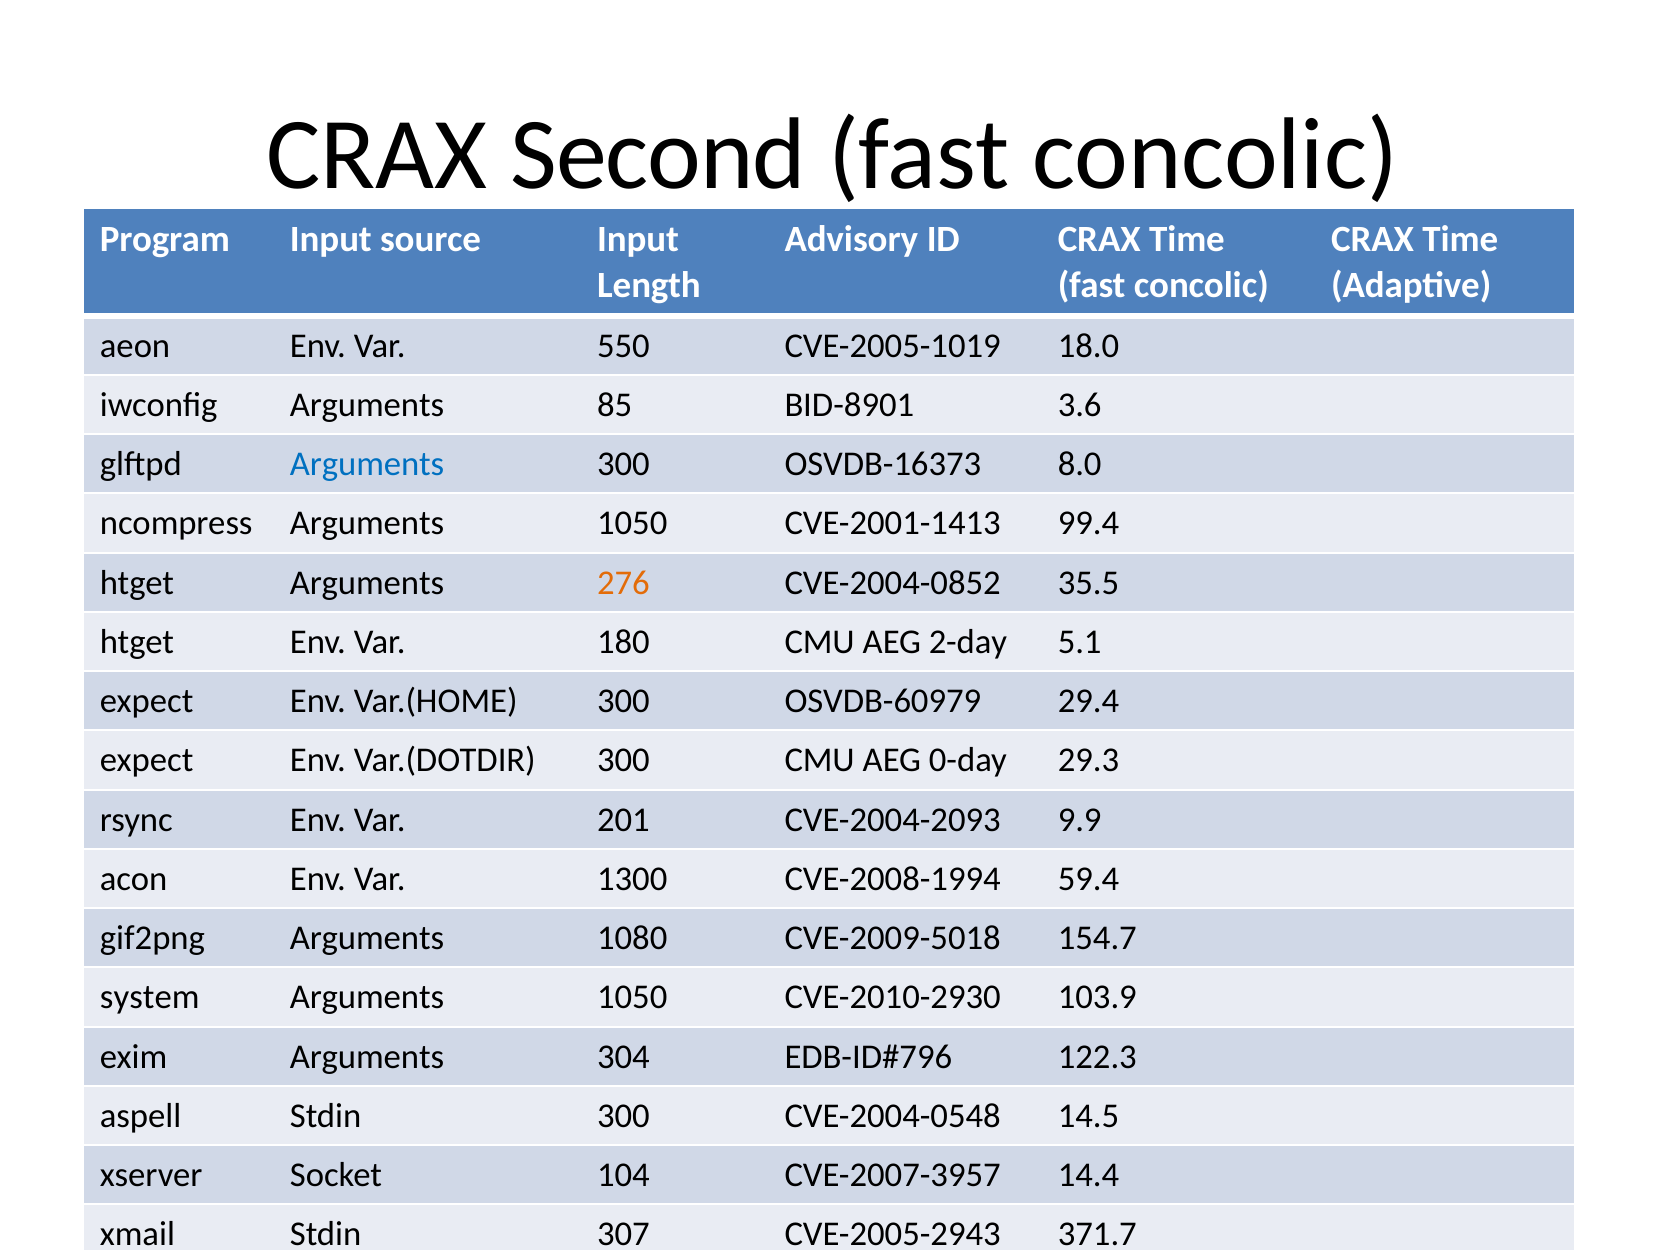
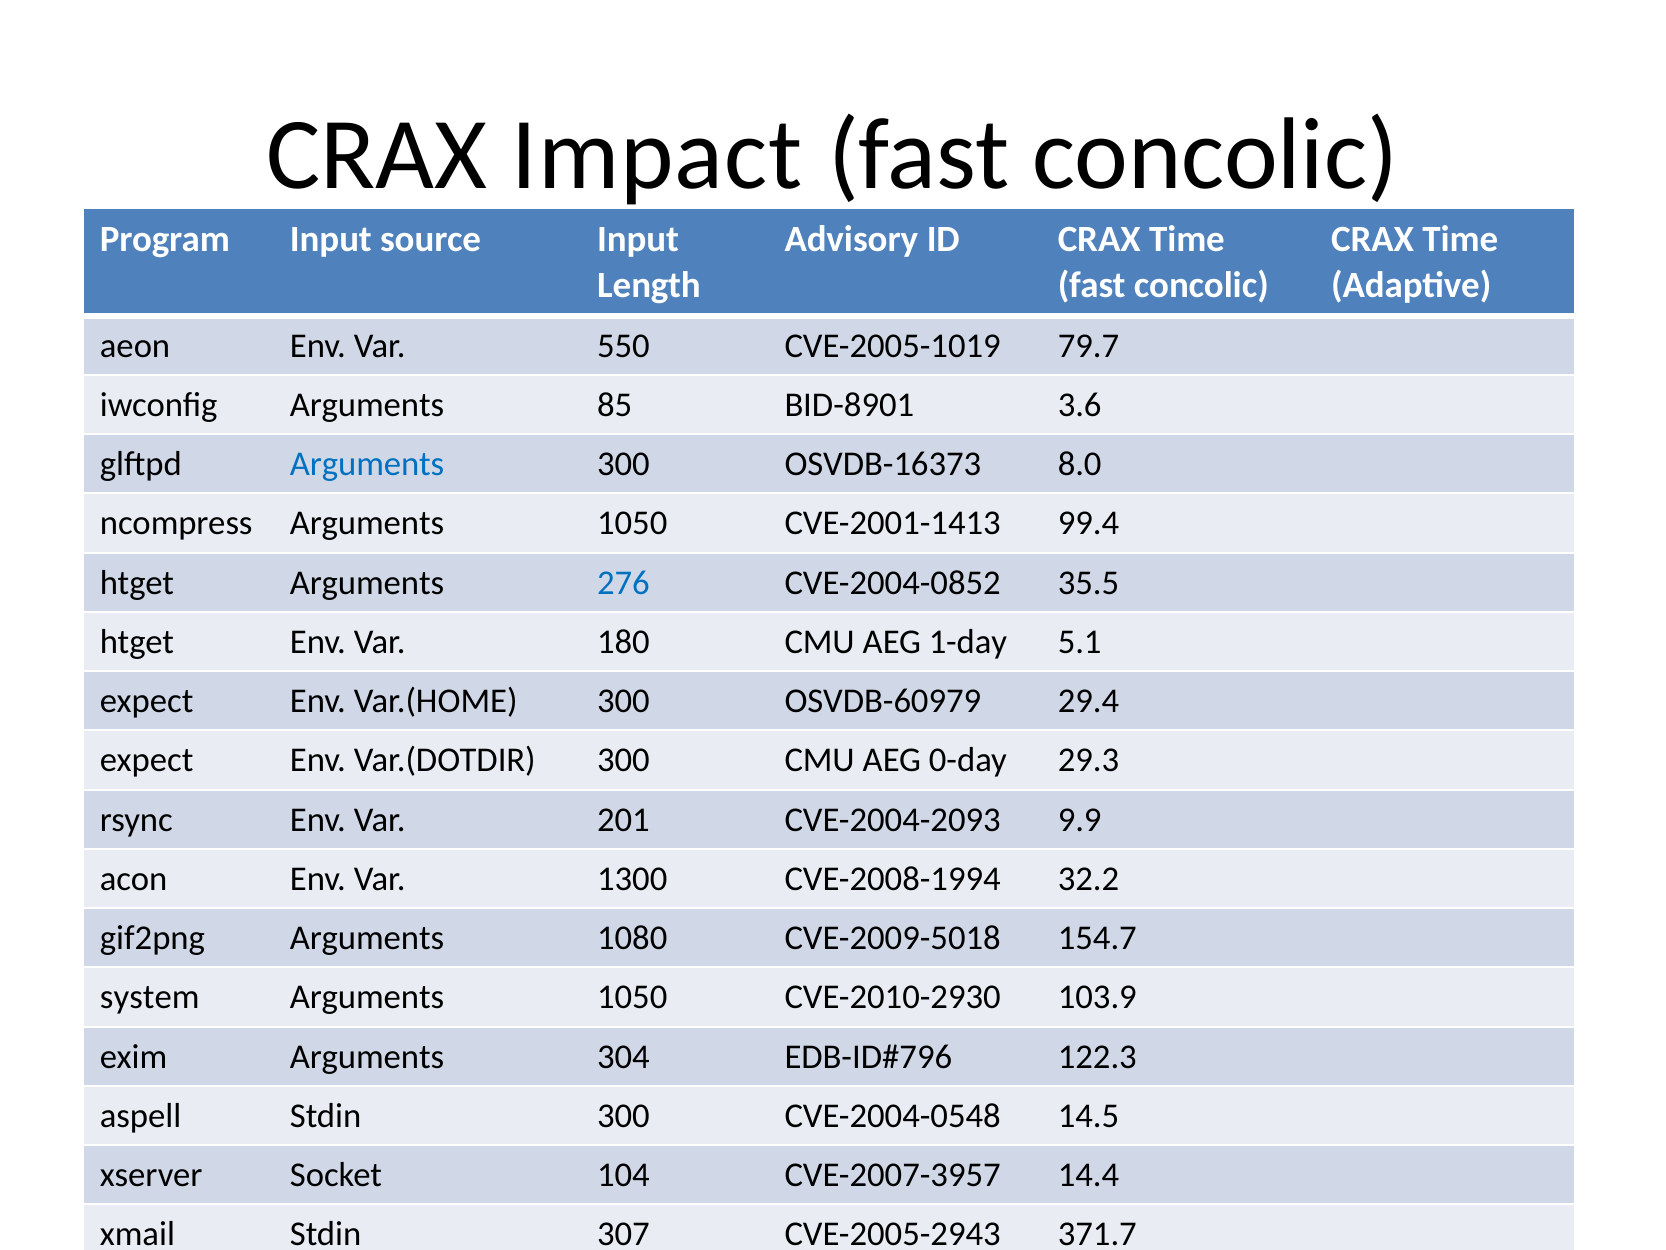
Second: Second -> Impact
18.0: 18.0 -> 79.7
276 colour: orange -> blue
2-day: 2-day -> 1-day
59.4: 59.4 -> 32.2
